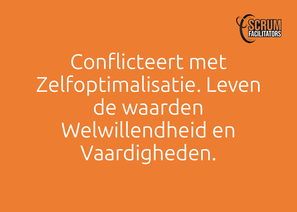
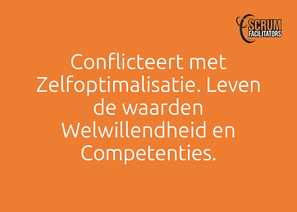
Vaardigheden: Vaardigheden -> Competenties
